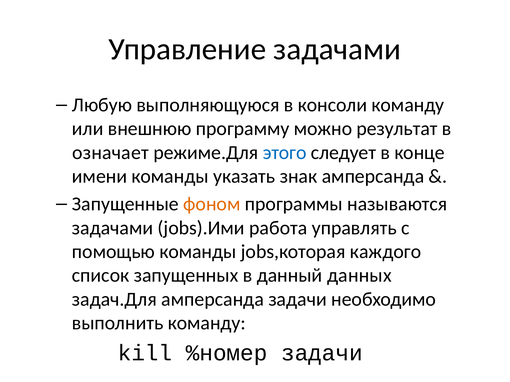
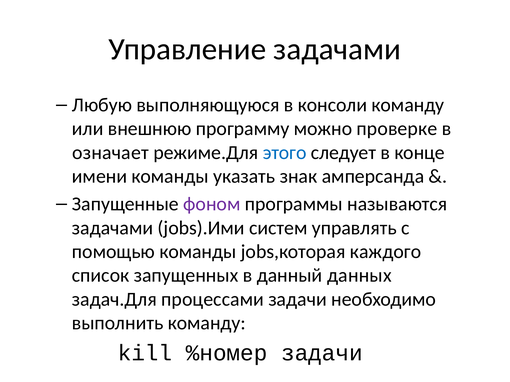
результат: результат -> проверке
фоном colour: orange -> purple
работа: работа -> систем
задач.Для амперсанда: амперсанда -> процессами
